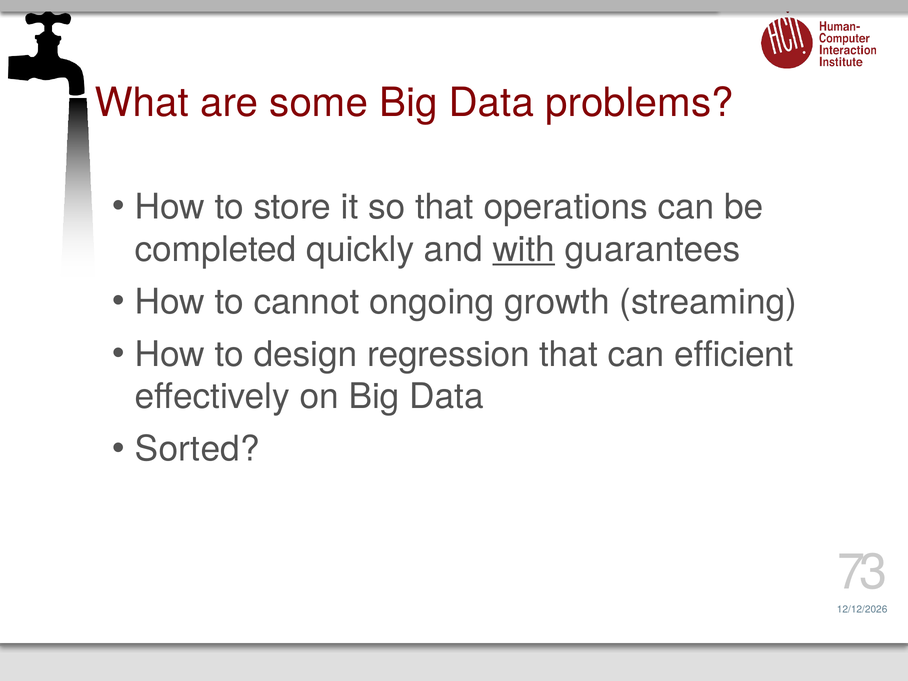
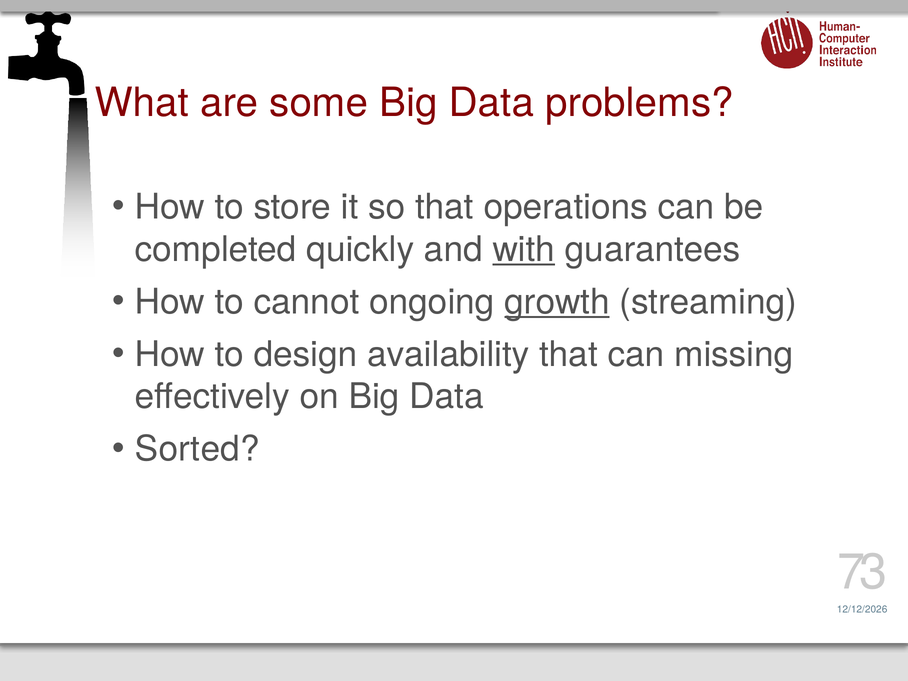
growth underline: none -> present
regression: regression -> availability
efficient: efficient -> missing
